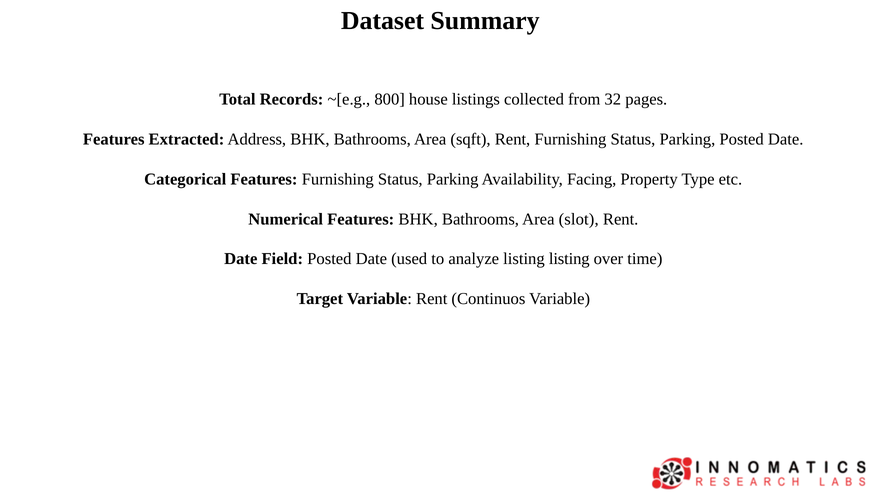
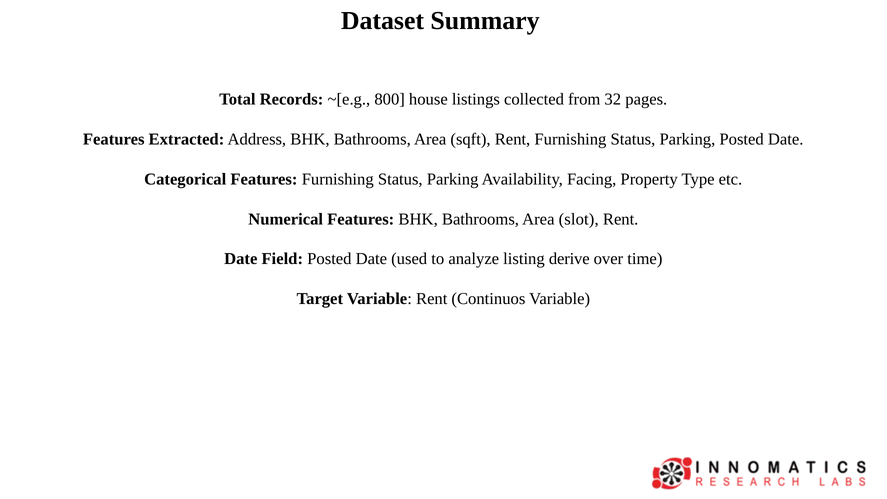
listing listing: listing -> derive
